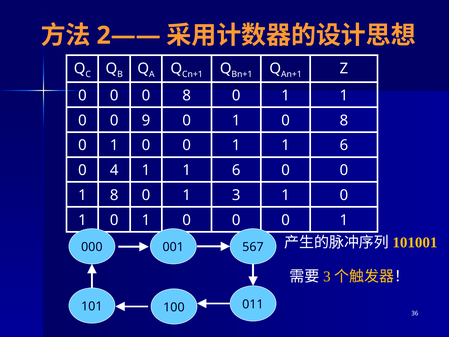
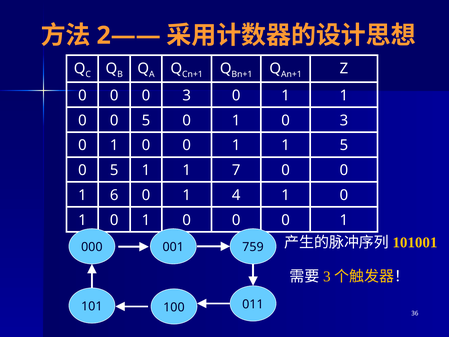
0 0 8: 8 -> 3
0 0 9: 9 -> 5
1 0 8: 8 -> 3
0 1 1 6: 6 -> 5
4 at (114, 170): 4 -> 5
6 at (236, 170): 6 -> 7
1 8: 8 -> 6
3: 3 -> 4
567: 567 -> 759
